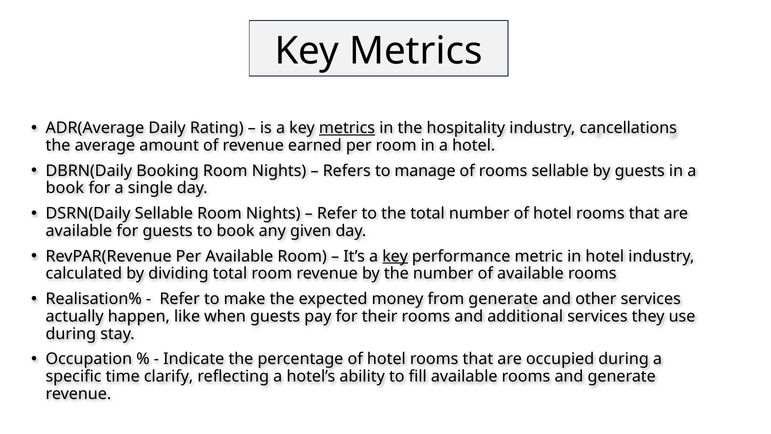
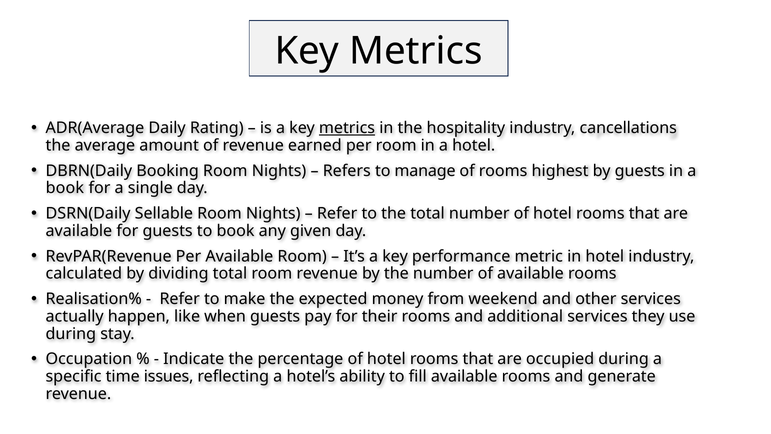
rooms sellable: sellable -> highest
key at (395, 256) underline: present -> none
from generate: generate -> weekend
clarify: clarify -> issues
